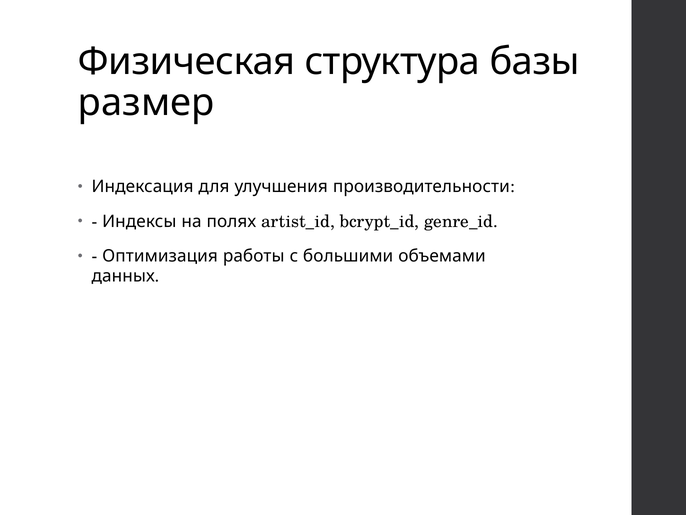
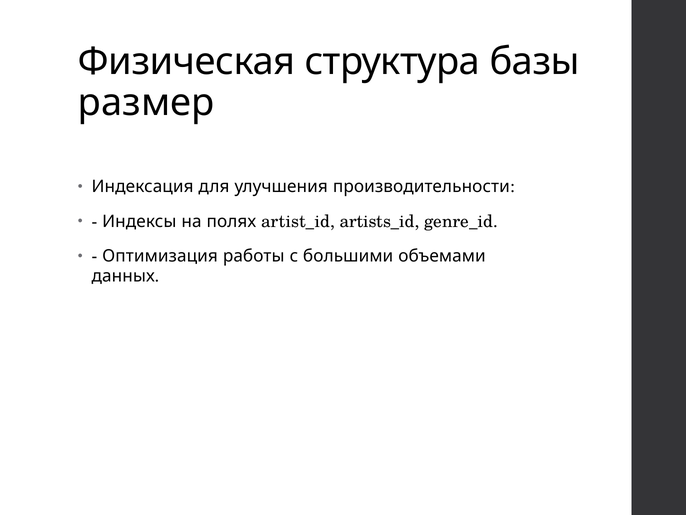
bcrypt_id: bcrypt_id -> artists_id
